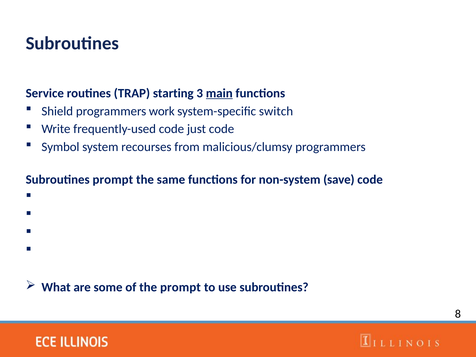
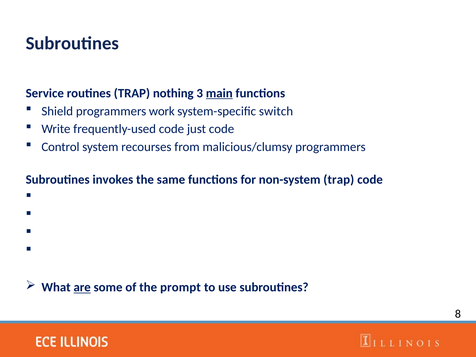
starting: starting -> nothing
Symbol: Symbol -> Control
Subroutines prompt: prompt -> invokes
non-system save: save -> trap
are underline: none -> present
